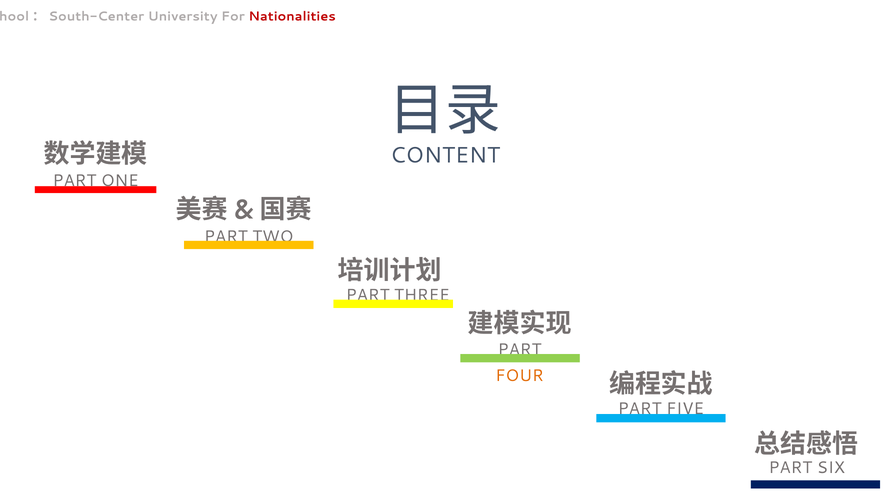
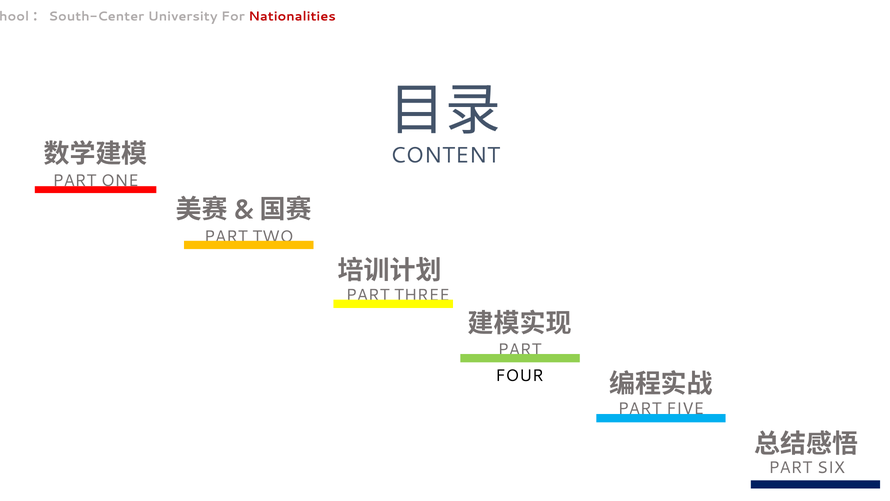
FOUR colour: orange -> black
